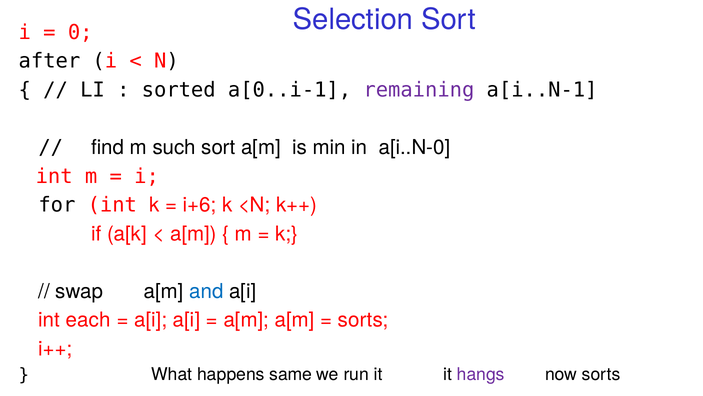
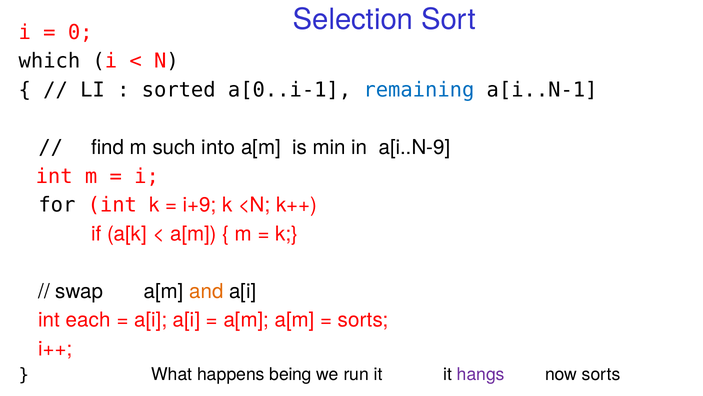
after: after -> which
remaining colour: purple -> blue
such sort: sort -> into
a[i..N-0: a[i..N-0 -> a[i..N-9
i+6: i+6 -> i+9
and colour: blue -> orange
same: same -> being
